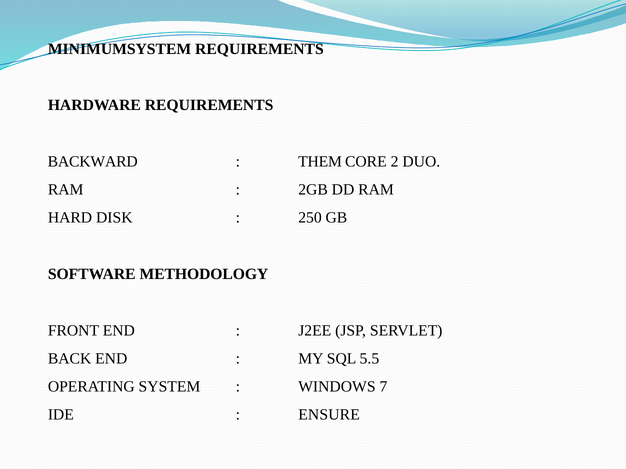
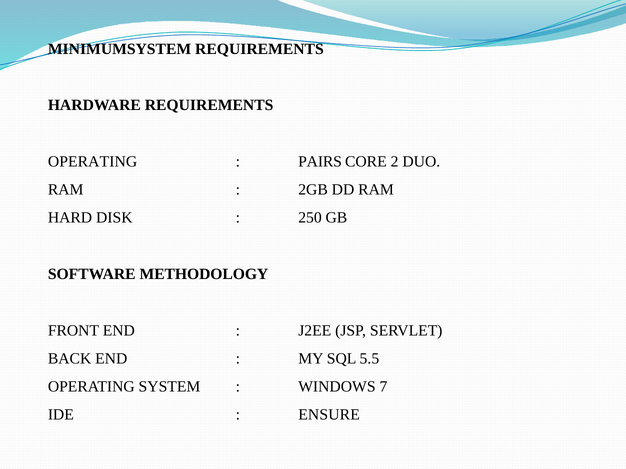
BACKWARD at (93, 162): BACKWARD -> OPERATING
THEM: THEM -> PAIRS
